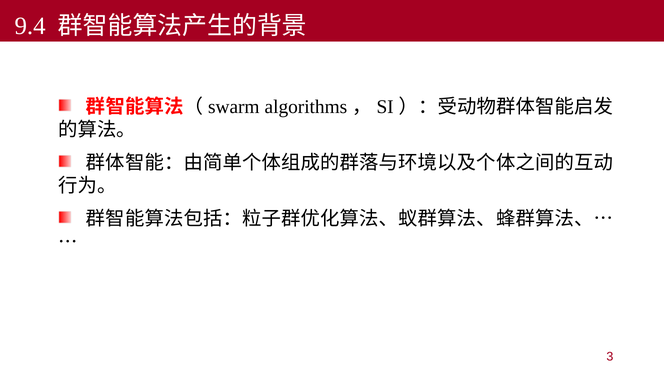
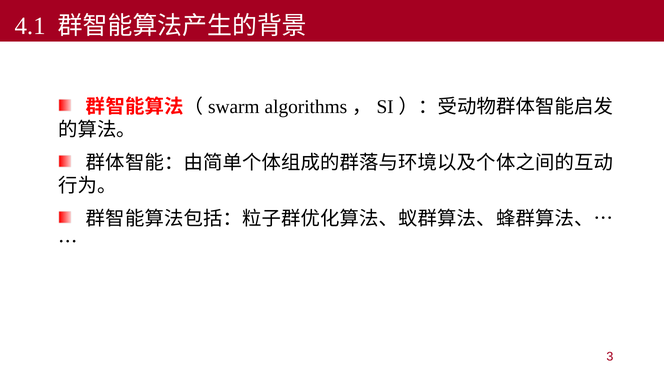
9.4: 9.4 -> 4.1
